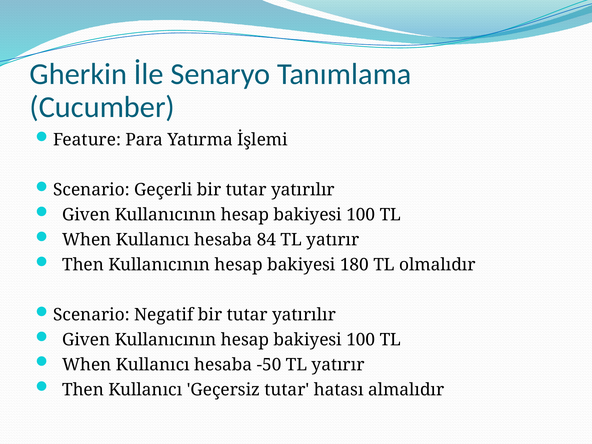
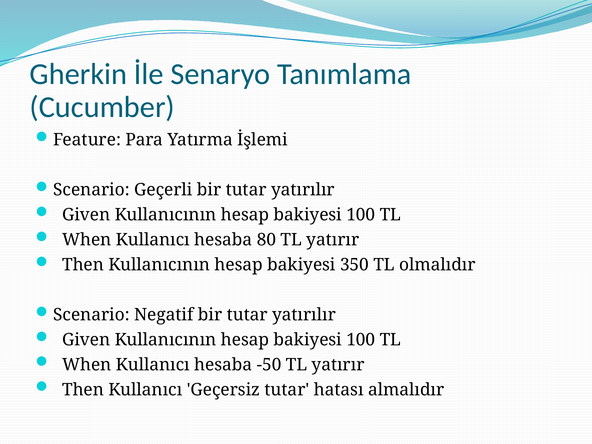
84: 84 -> 80
180: 180 -> 350
